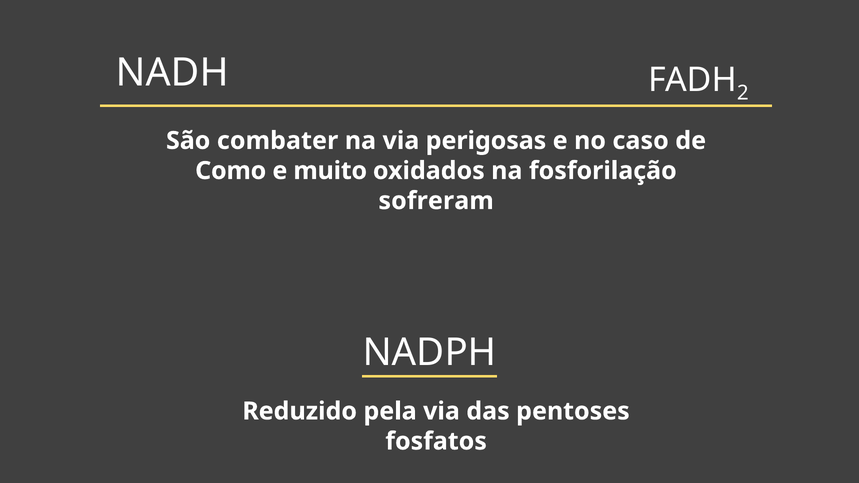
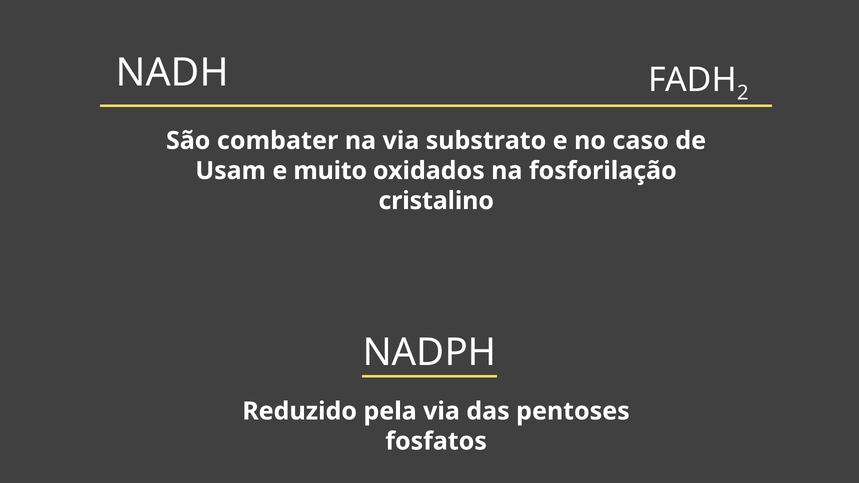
perigosas: perigosas -> substrato
Como: Como -> Usam
sofreram: sofreram -> cristalino
